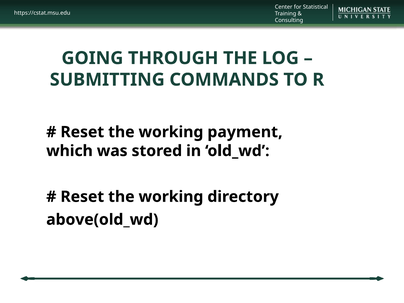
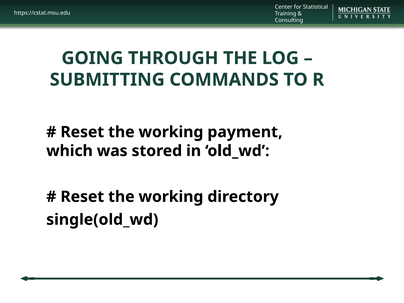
above(old_wd: above(old_wd -> single(old_wd
